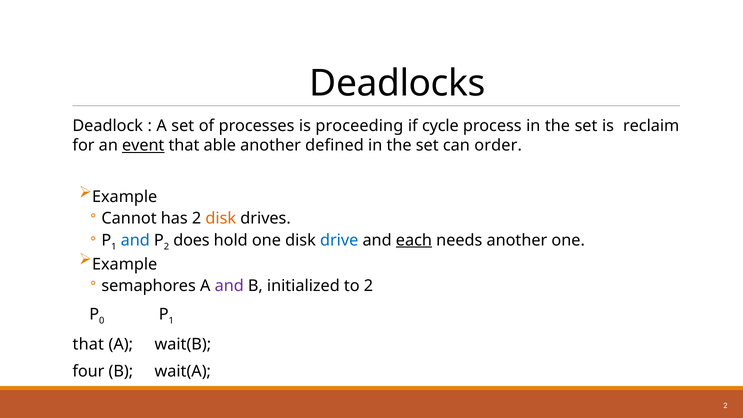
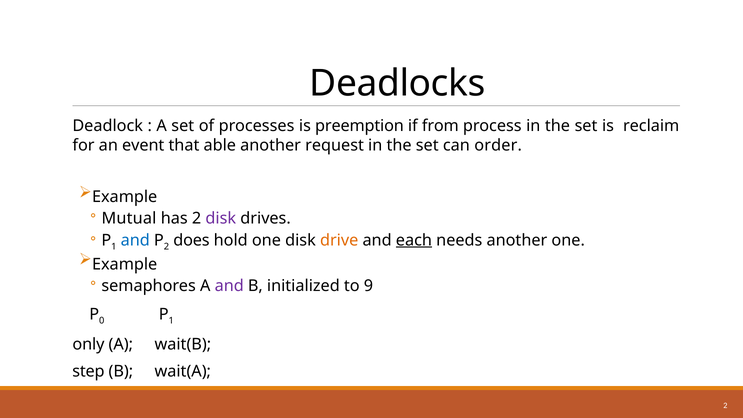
proceeding: proceeding -> preemption
cycle: cycle -> from
event underline: present -> none
defined: defined -> request
Cannot: Cannot -> Mutual
disk at (221, 218) colour: orange -> purple
drive colour: blue -> orange
to 2: 2 -> 9
that at (88, 344): that -> only
four: four -> step
